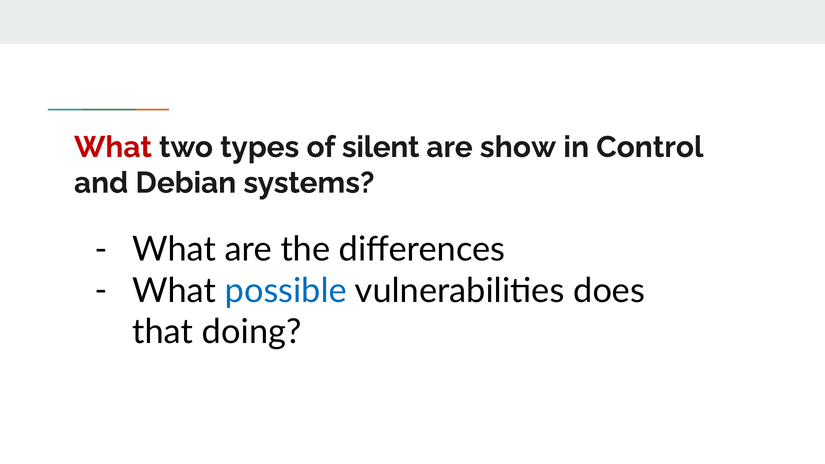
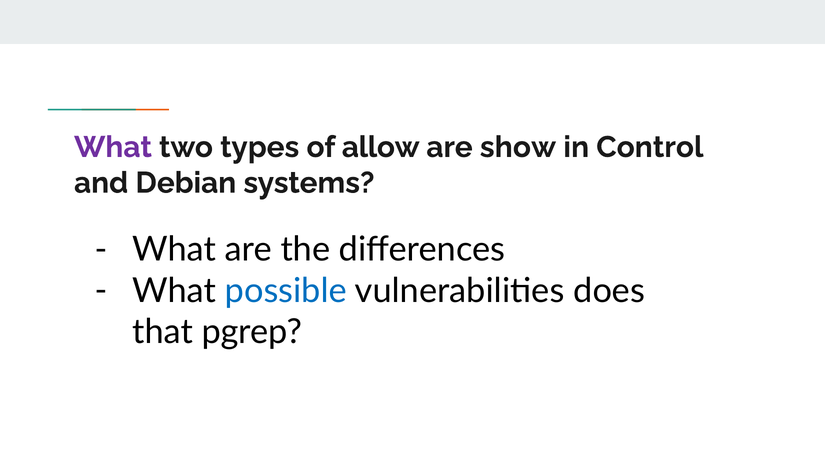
What at (113, 147) colour: red -> purple
silent: silent -> allow
doing: doing -> pgrep
